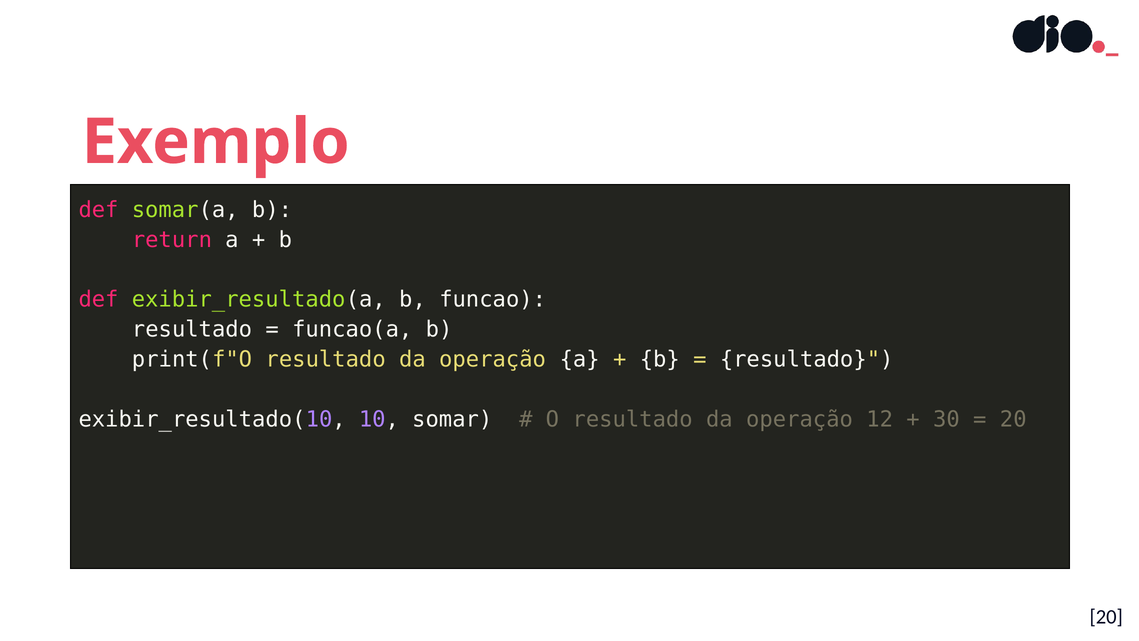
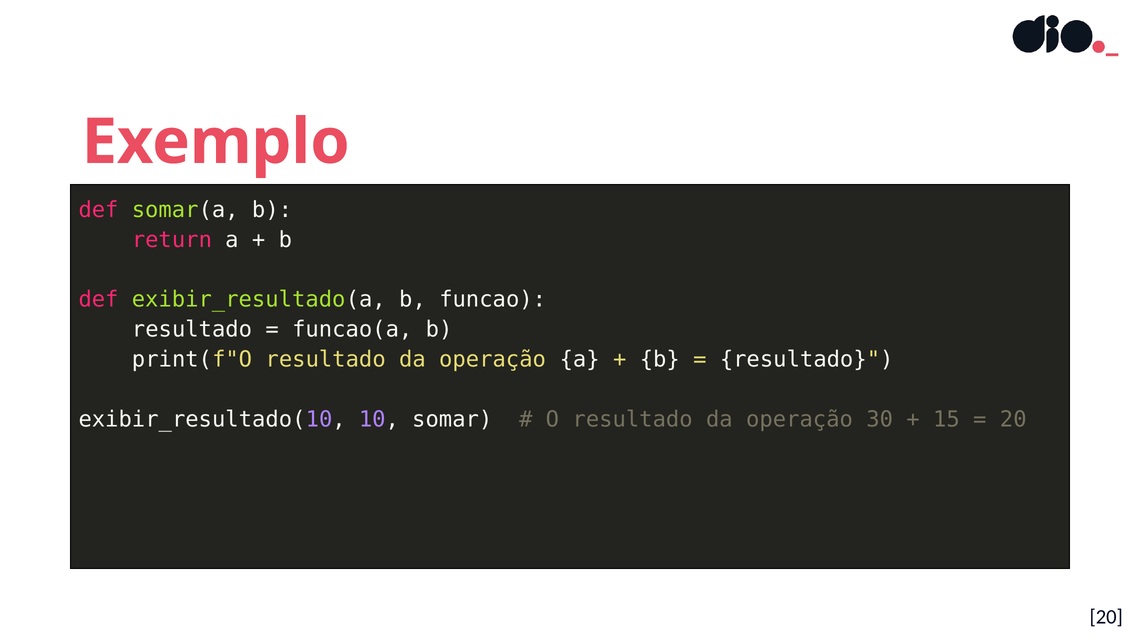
12: 12 -> 30
30: 30 -> 15
